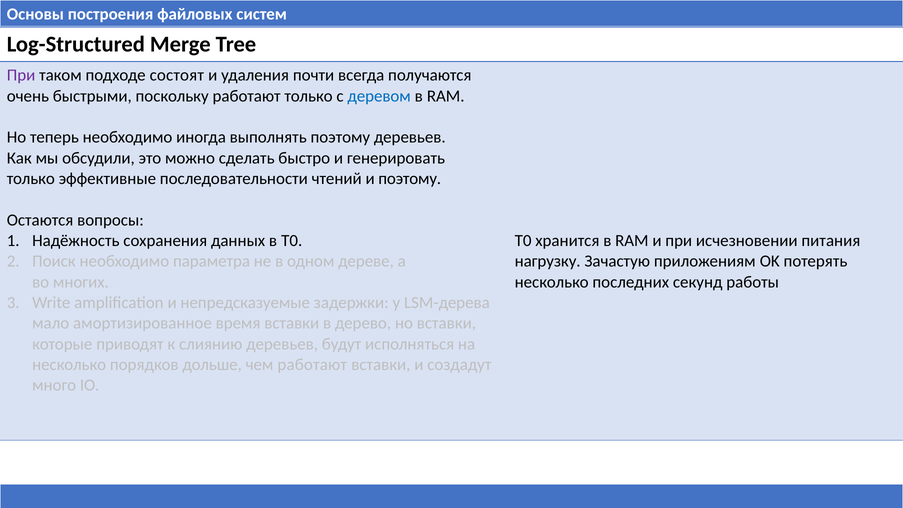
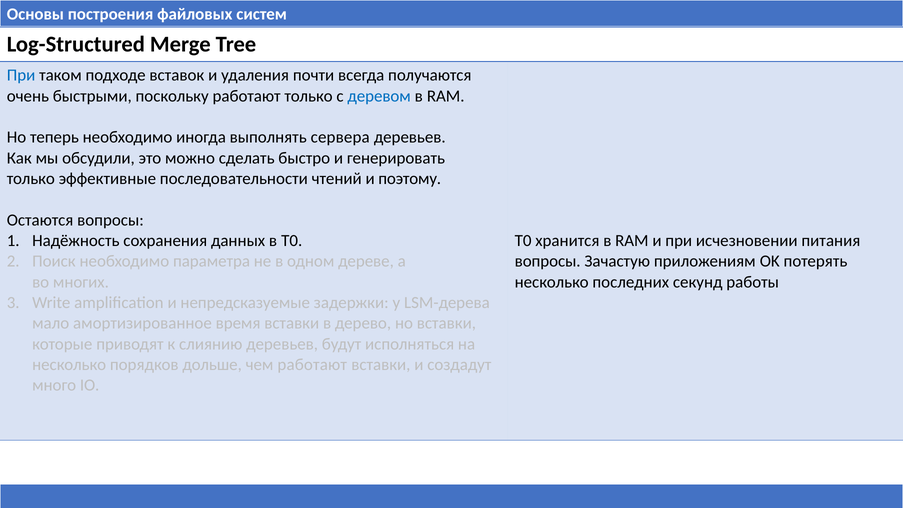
При at (21, 75) colour: purple -> blue
состоят: состоят -> вставок
выполнять поэтому: поэтому -> сервера
нагрузку at (548, 261): нагрузку -> вопросы
